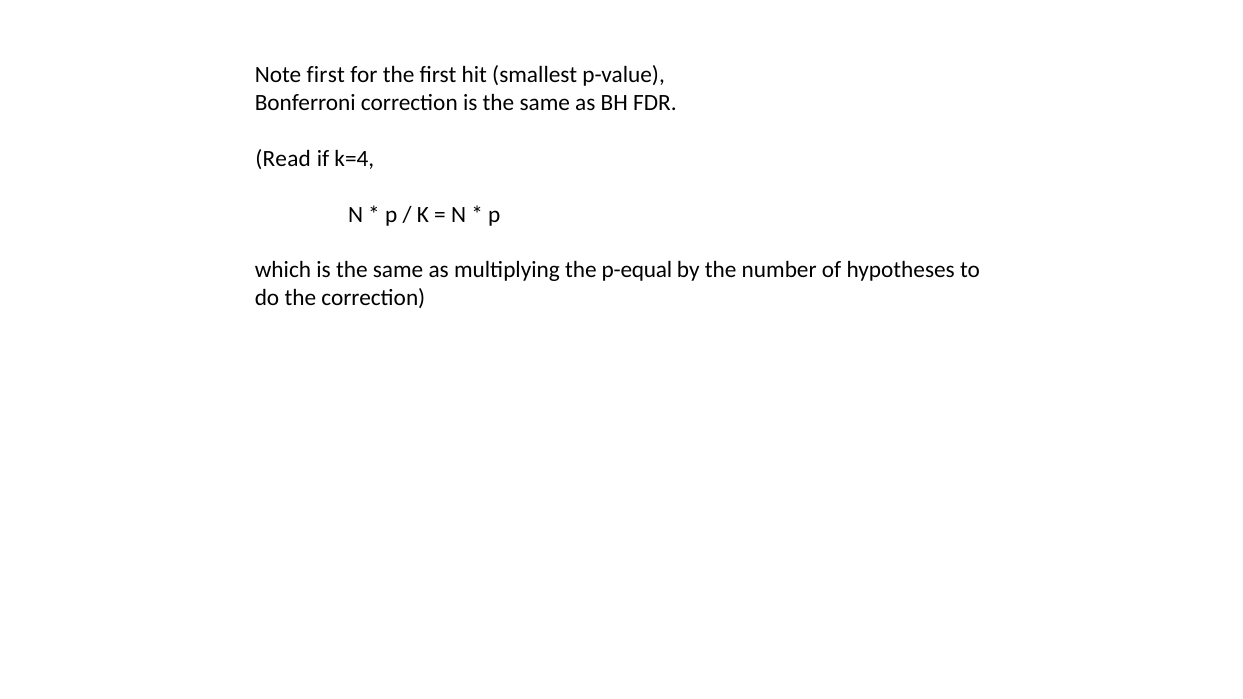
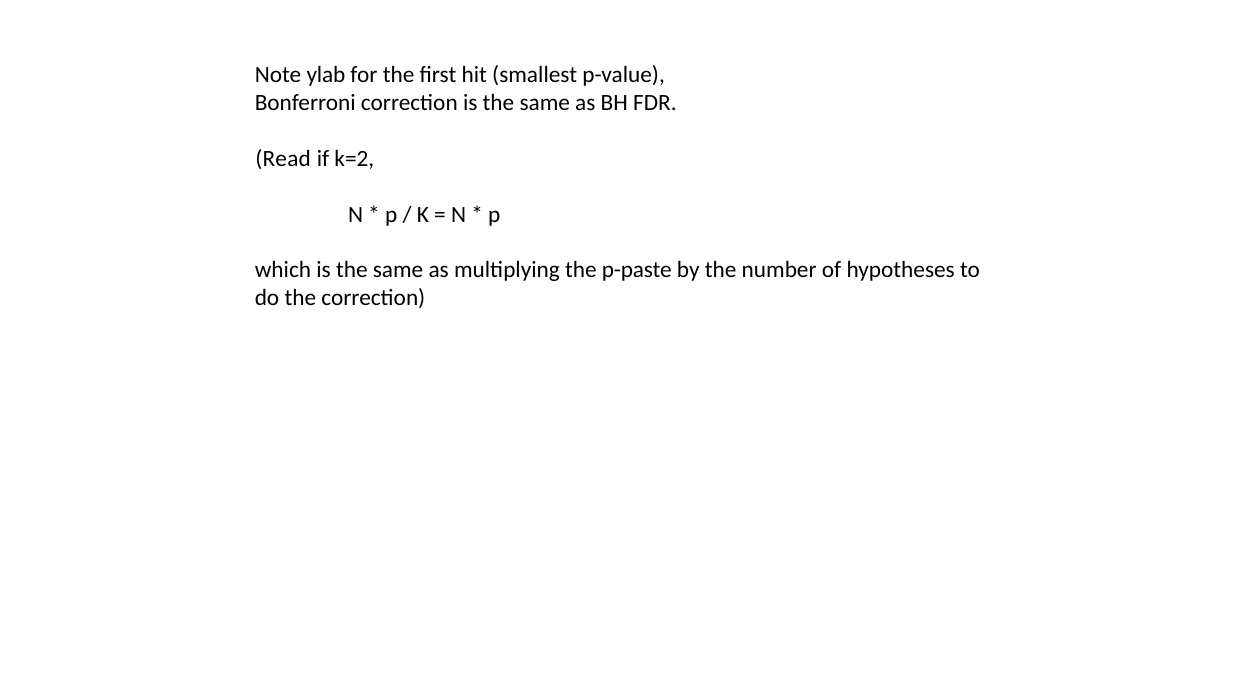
Note first: first -> ylab
k=4: k=4 -> k=2
p-equal: p-equal -> p-paste
